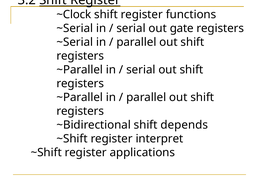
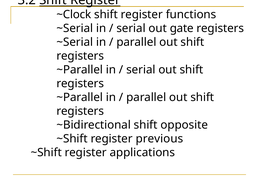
depends: depends -> opposite
interpret: interpret -> previous
